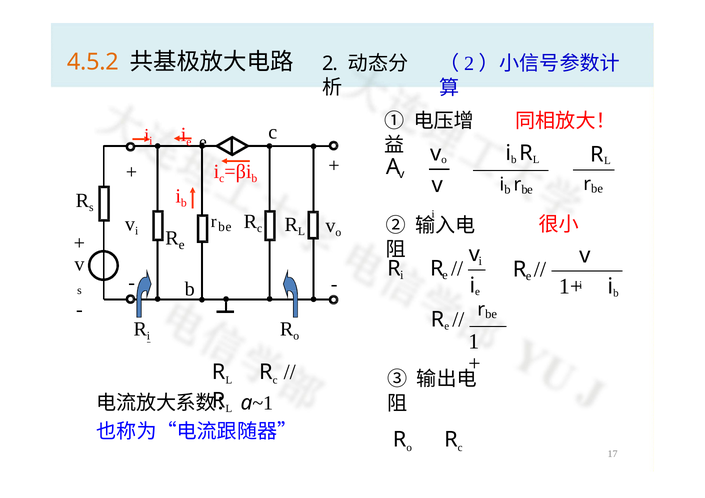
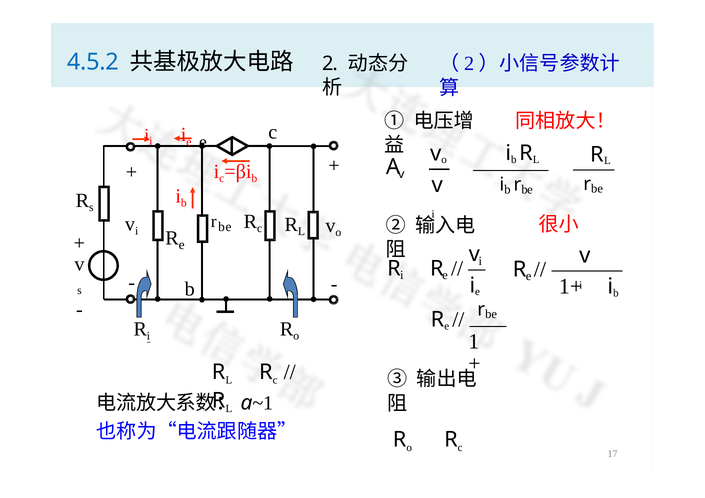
4.5.2 colour: orange -> blue
